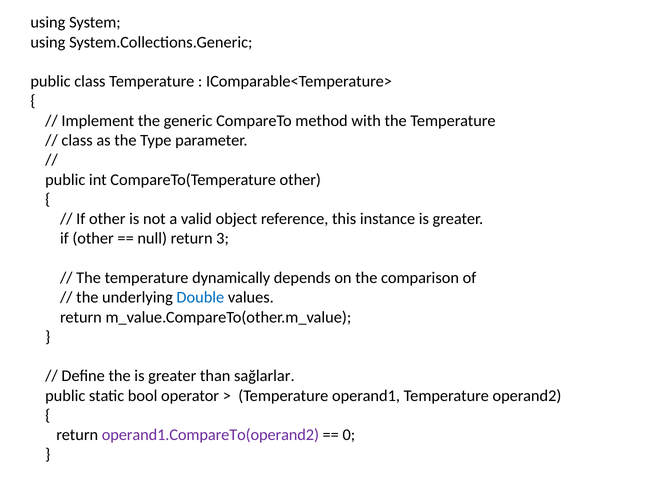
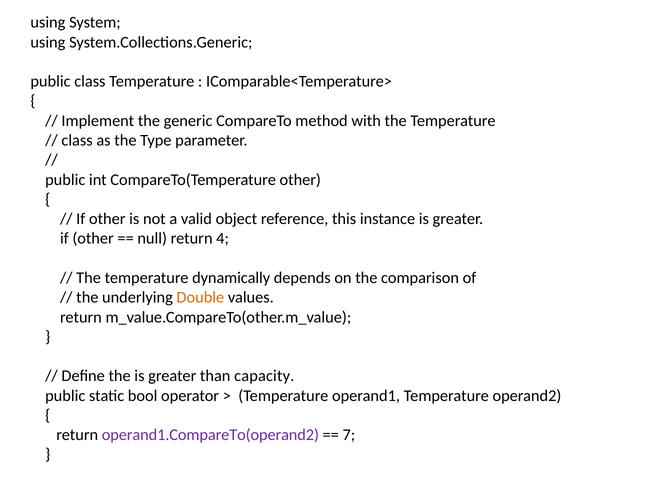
3: 3 -> 4
Double colour: blue -> orange
sağlarlar: sağlarlar -> capacity
0: 0 -> 7
